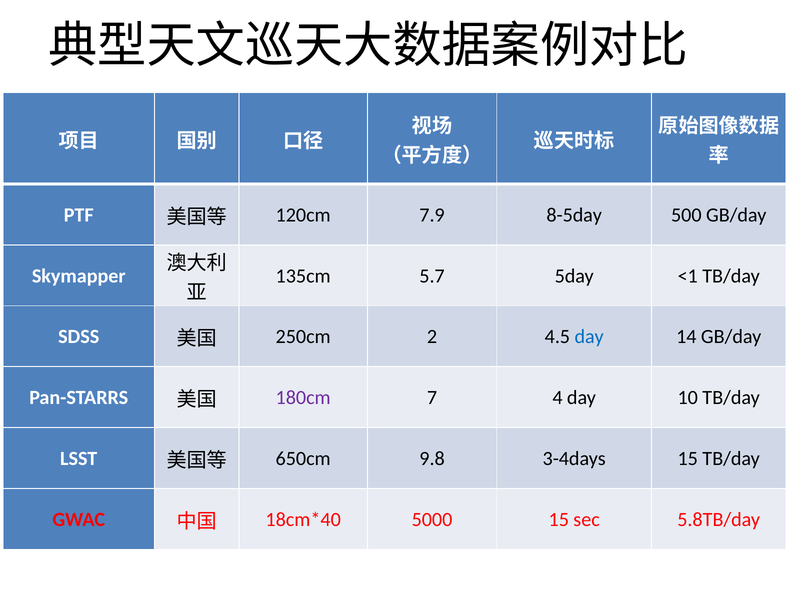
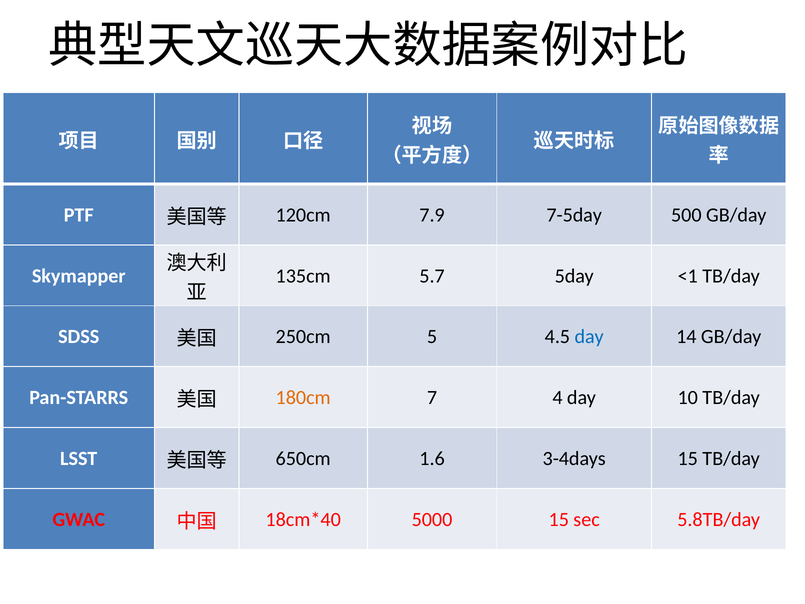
8-5day: 8-5day -> 7-5day
2: 2 -> 5
180cm colour: purple -> orange
9.8: 9.8 -> 1.6
